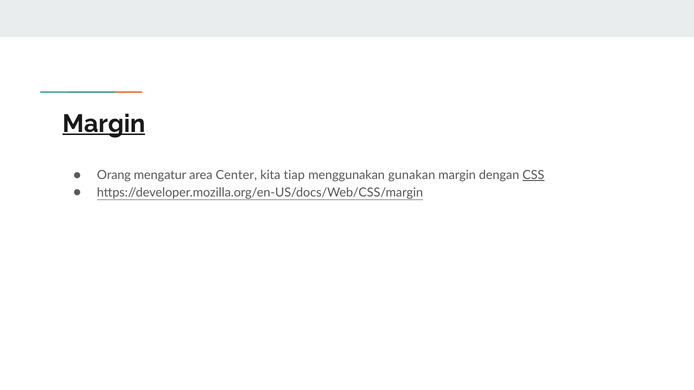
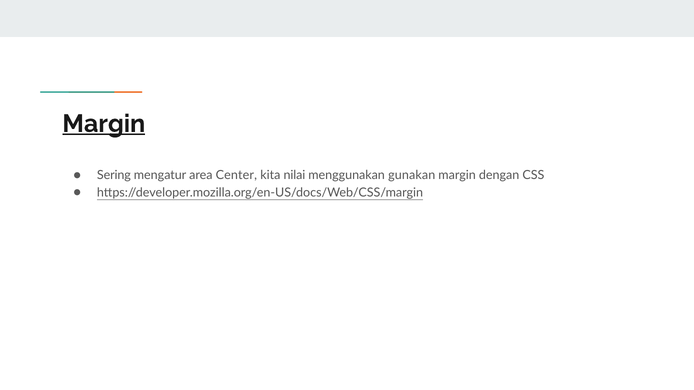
Orang: Orang -> Sering
tiap: tiap -> nilai
CSS underline: present -> none
